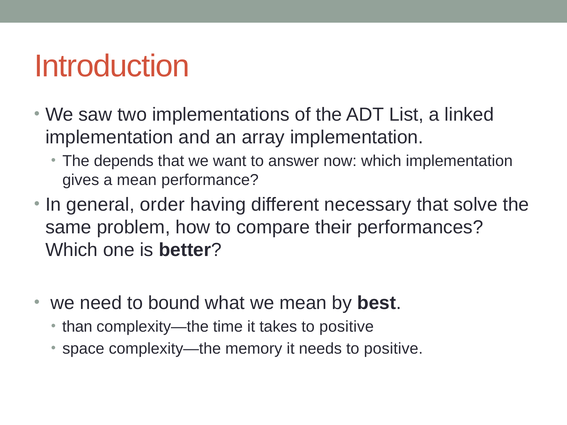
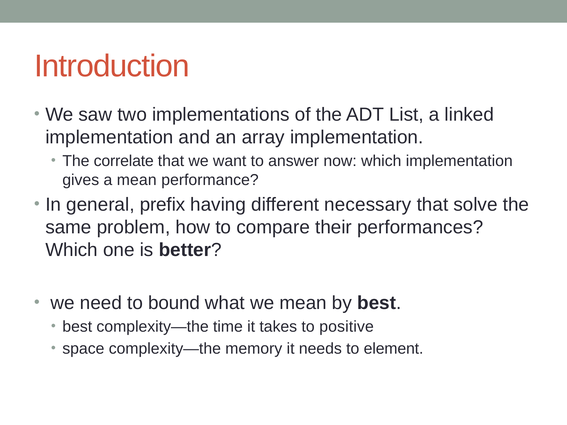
depends: depends -> correlate
order: order -> prefix
than at (77, 327): than -> best
needs to positive: positive -> element
